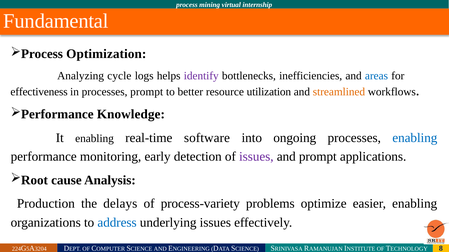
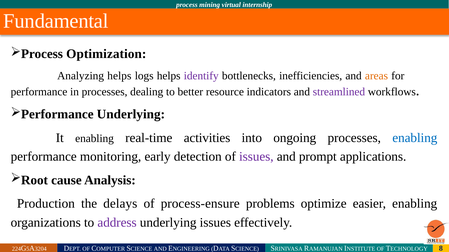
Analyzing cycle: cycle -> helps
areas colour: blue -> orange
effectiveness at (39, 92): effectiveness -> performance
processes prompt: prompt -> dealing
utilization: utilization -> indicators
streamlined colour: orange -> purple
Knowledge at (131, 115): Knowledge -> Underlying
software: software -> activities
process-variety: process-variety -> process-ensure
address colour: blue -> purple
